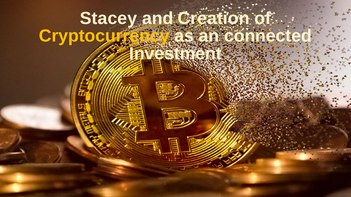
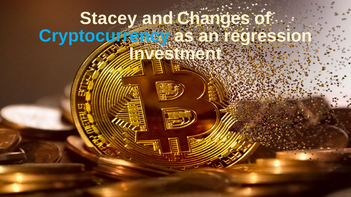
Creation: Creation -> Changes
Cryptocurrency colour: yellow -> light blue
connected: connected -> regression
